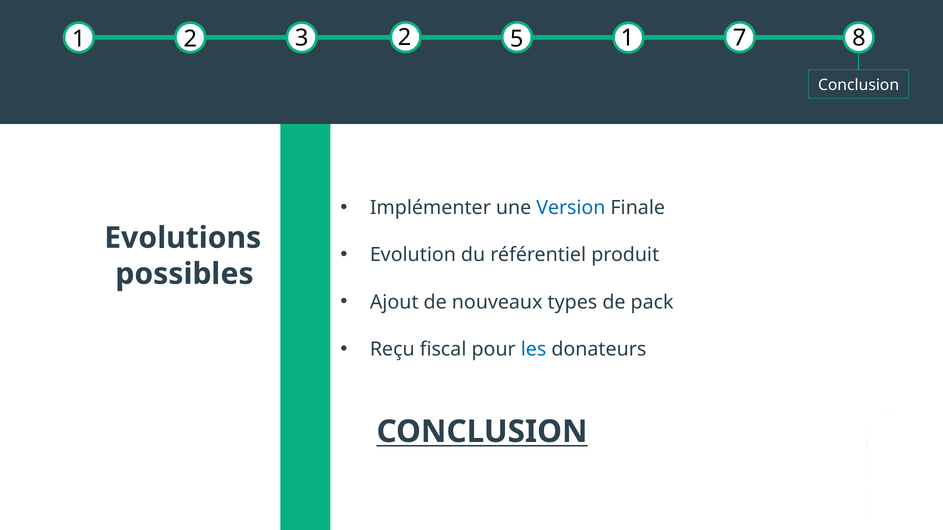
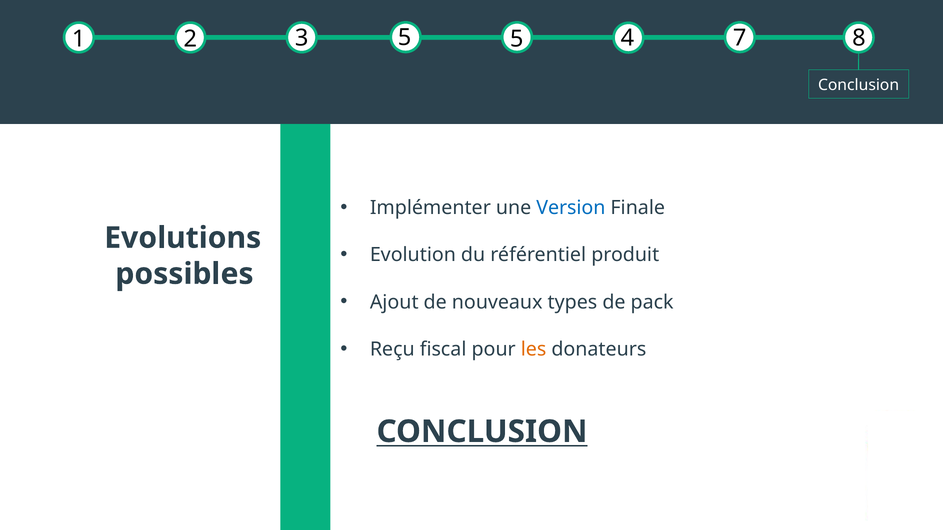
3 2: 2 -> 5
5 1: 1 -> 4
les colour: blue -> orange
